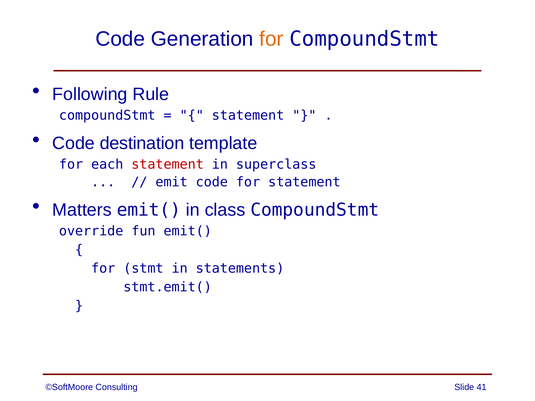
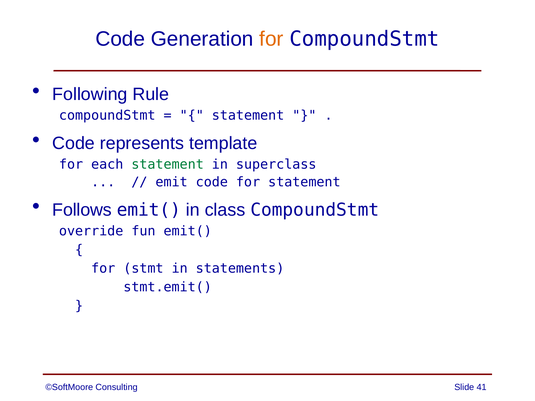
destination: destination -> represents
statement at (168, 165) colour: red -> green
Matters: Matters -> Follows
